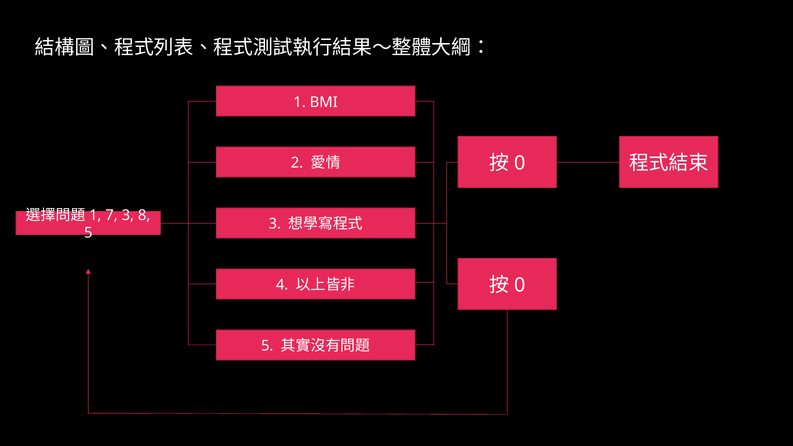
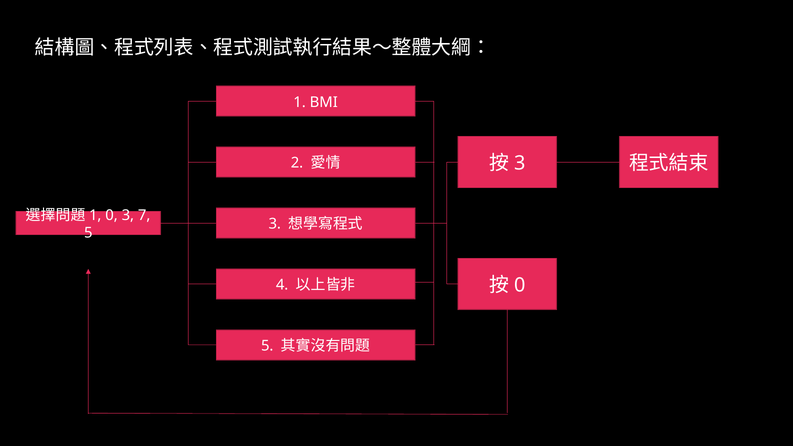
0 at (520, 163): 0 -> 3
7 at (112, 215): 7 -> 0
8: 8 -> 7
